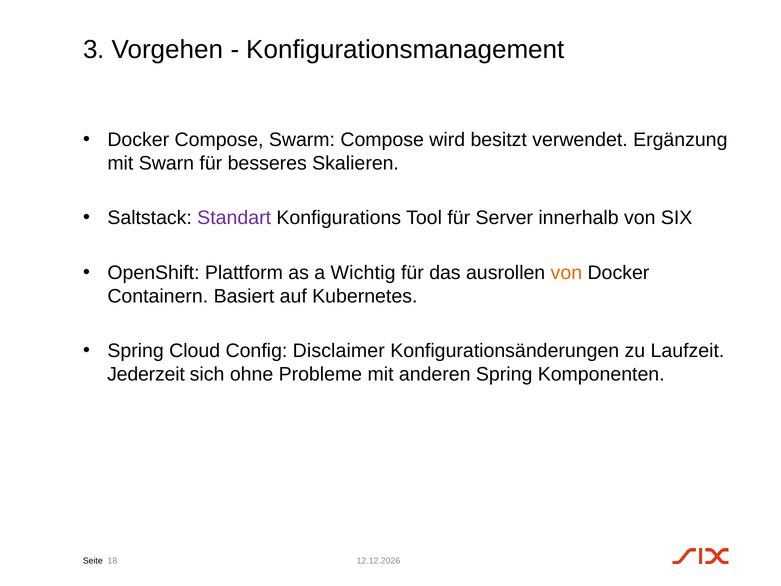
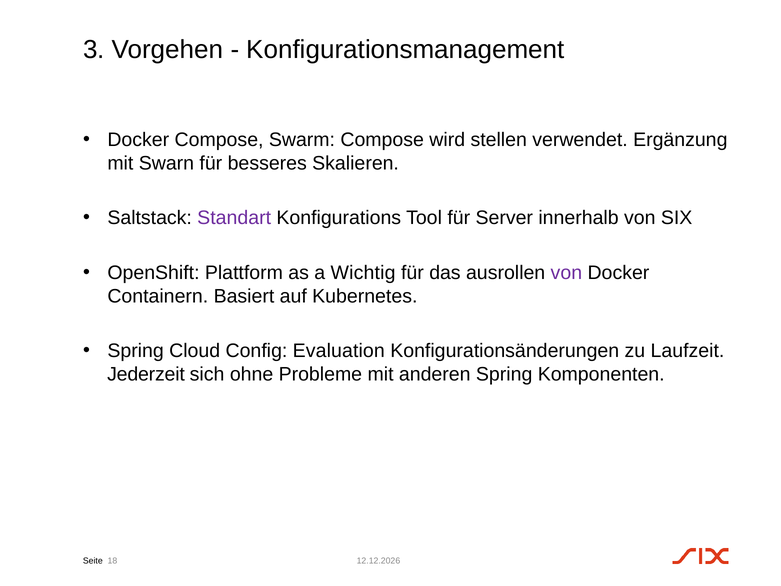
besitzt: besitzt -> stellen
von at (566, 273) colour: orange -> purple
Disclaimer: Disclaimer -> Evaluation
